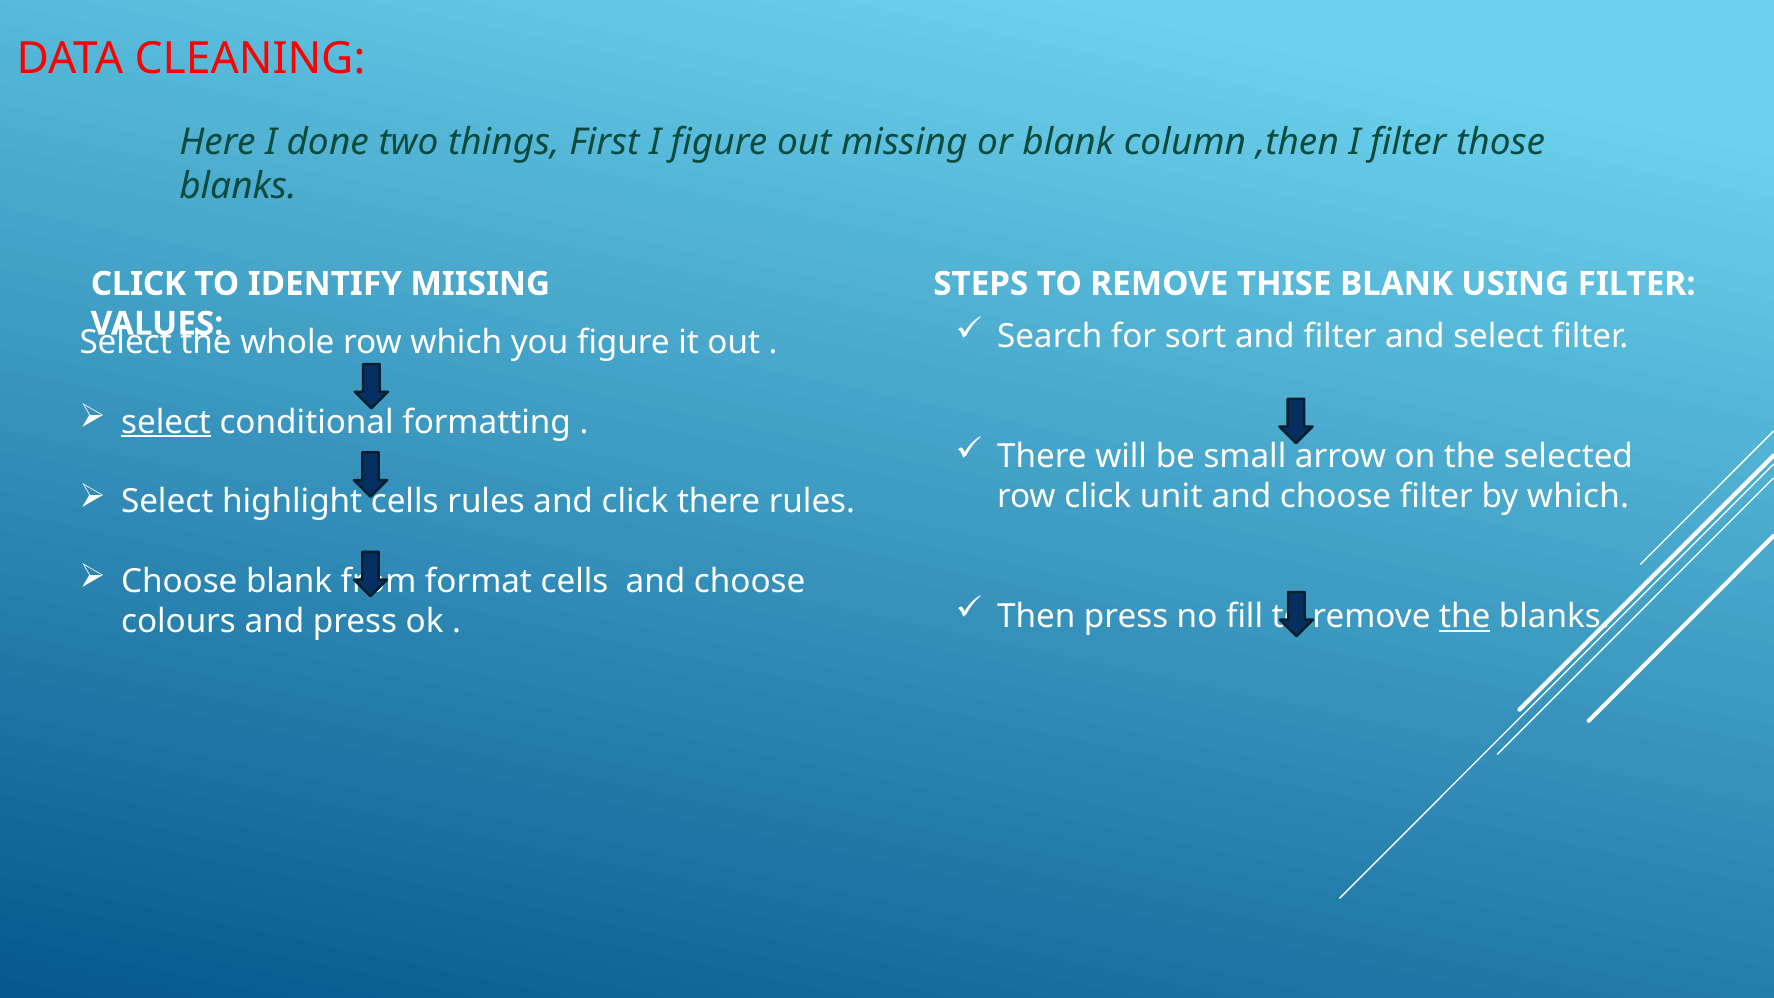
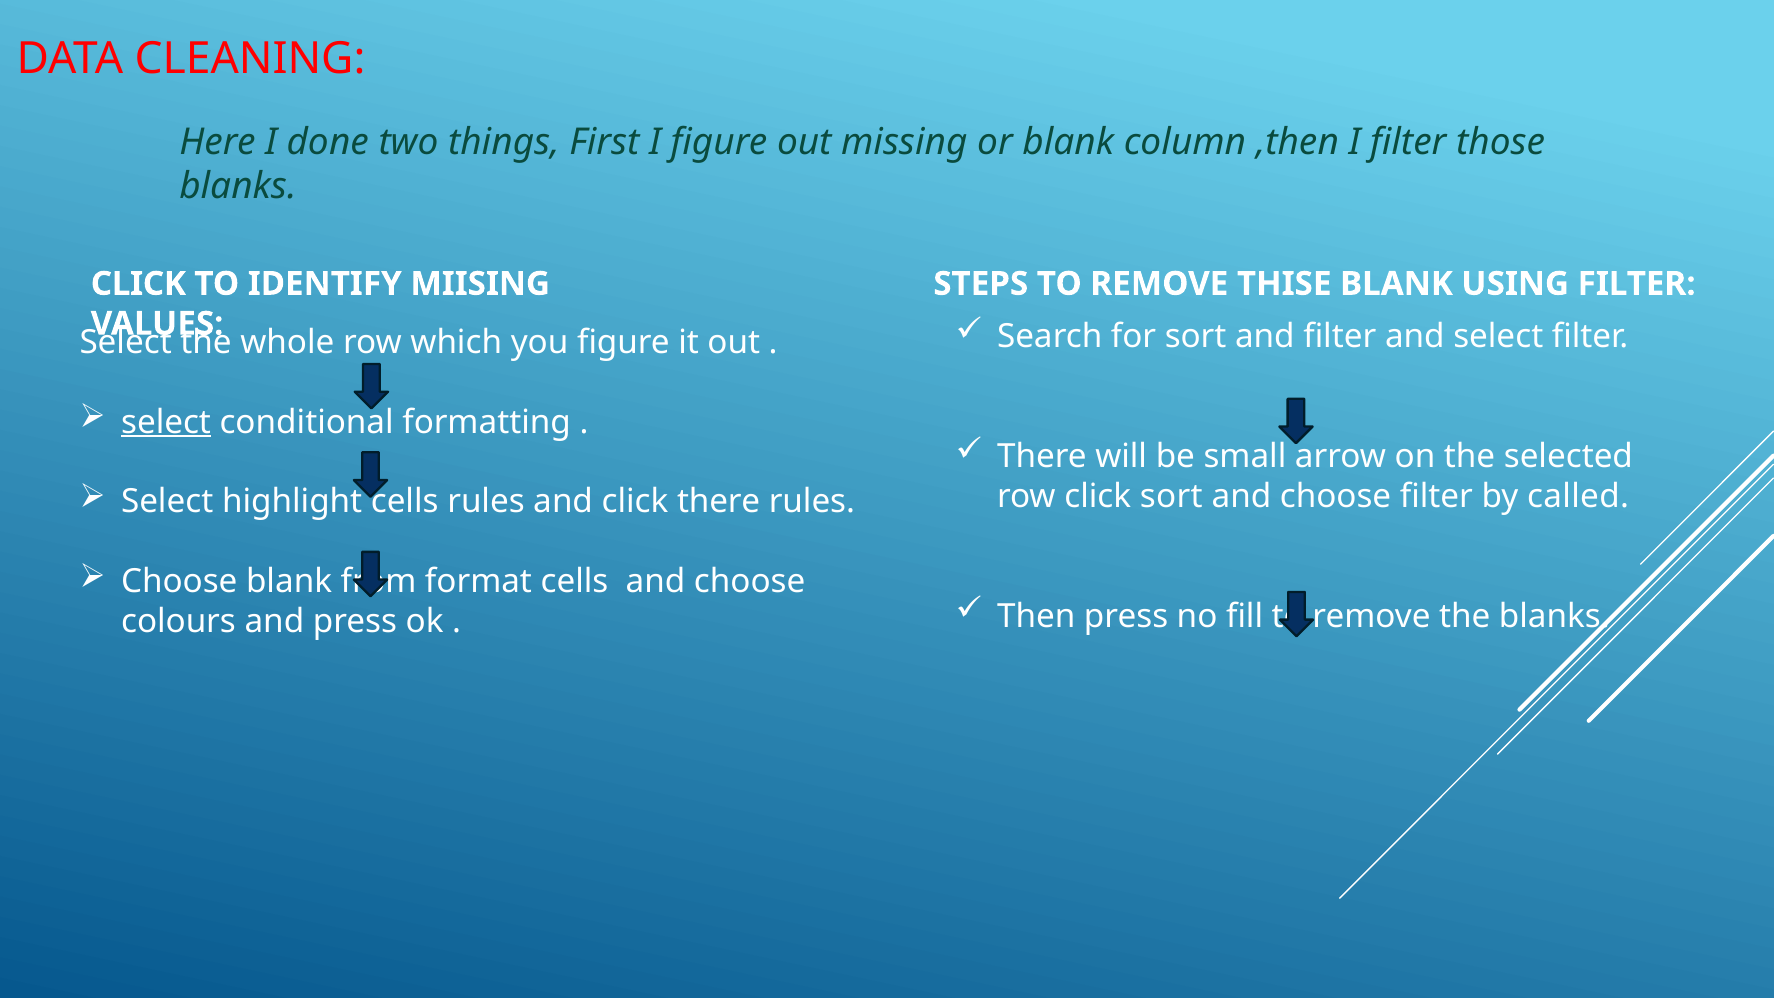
click unit: unit -> sort
by which: which -> called
the at (1465, 616) underline: present -> none
